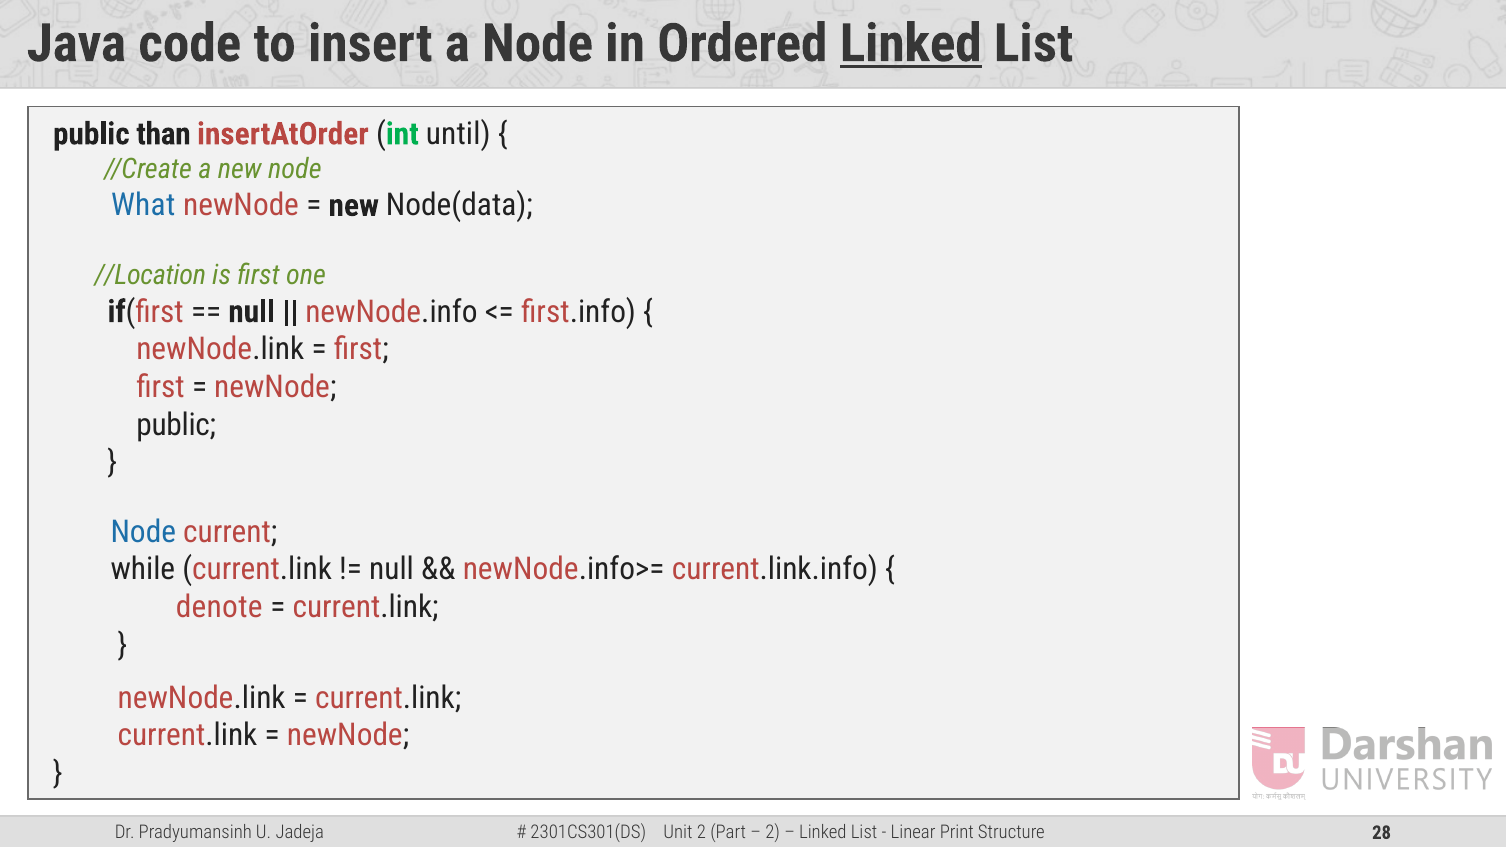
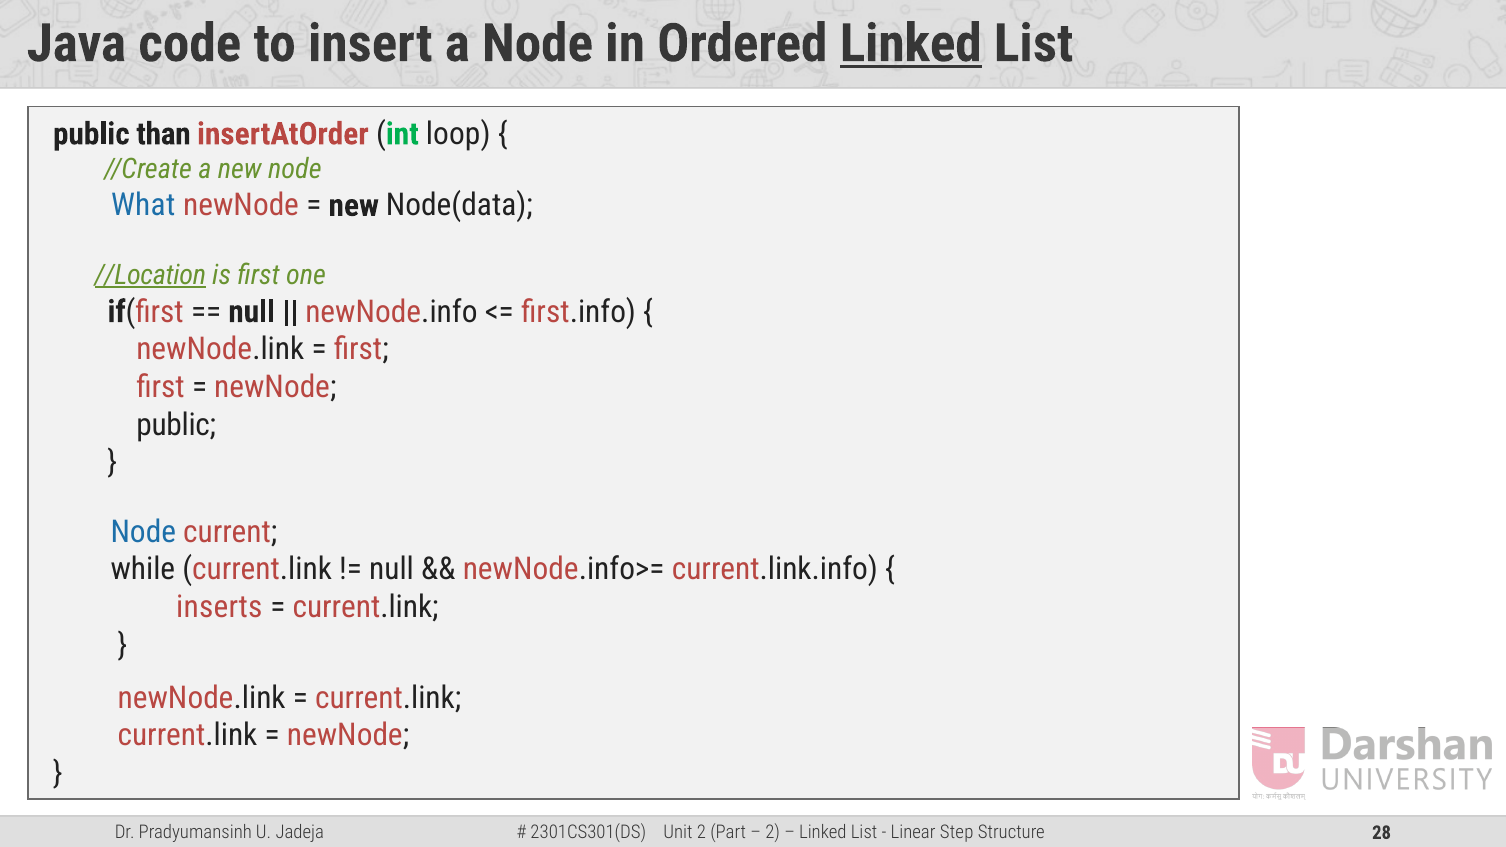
until: until -> loop
//Location underline: none -> present
denote: denote -> inserts
Print: Print -> Step
